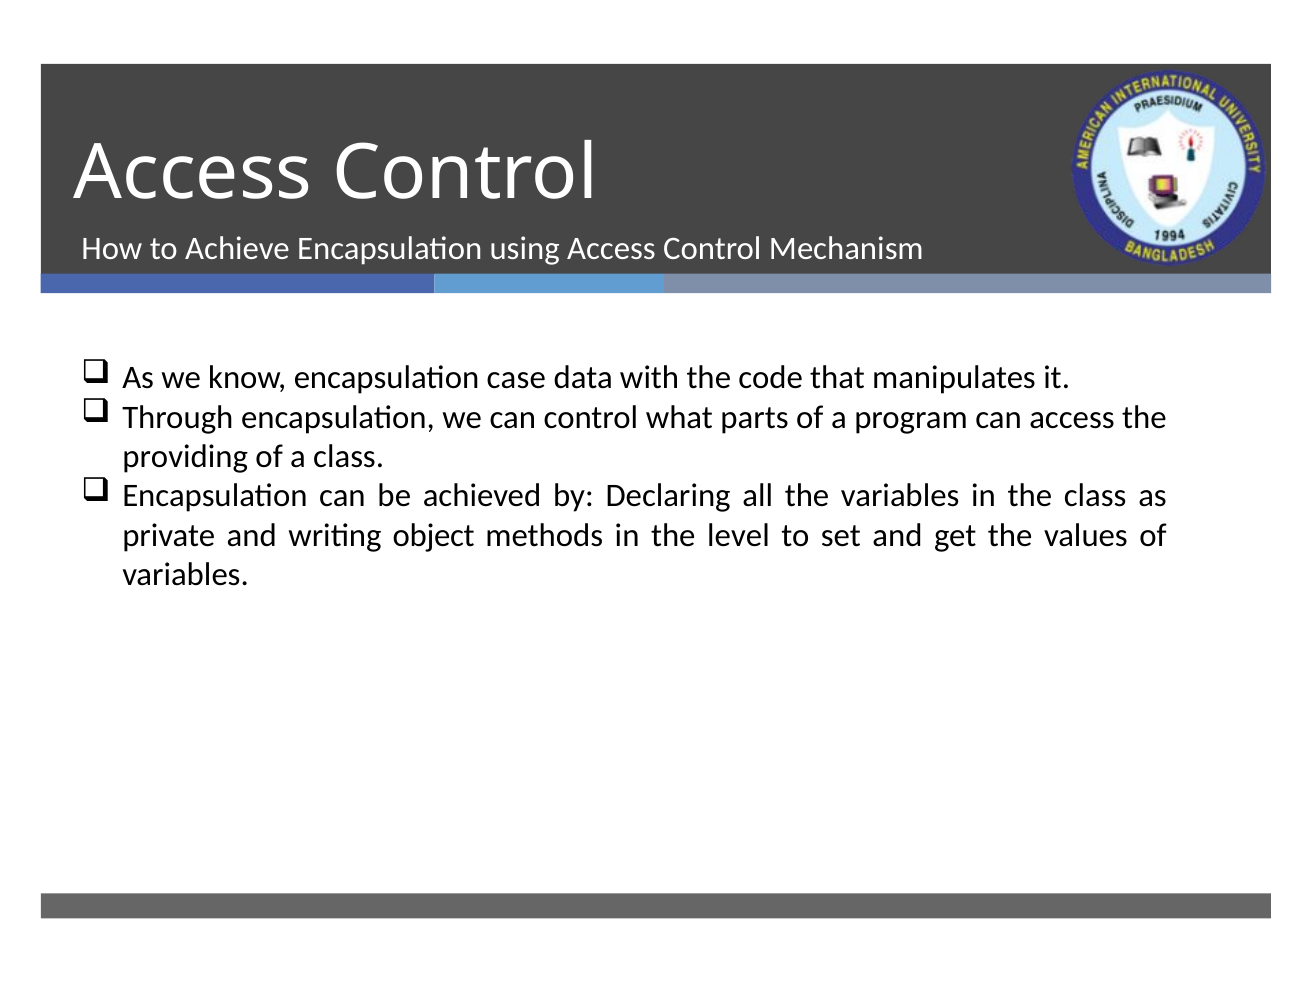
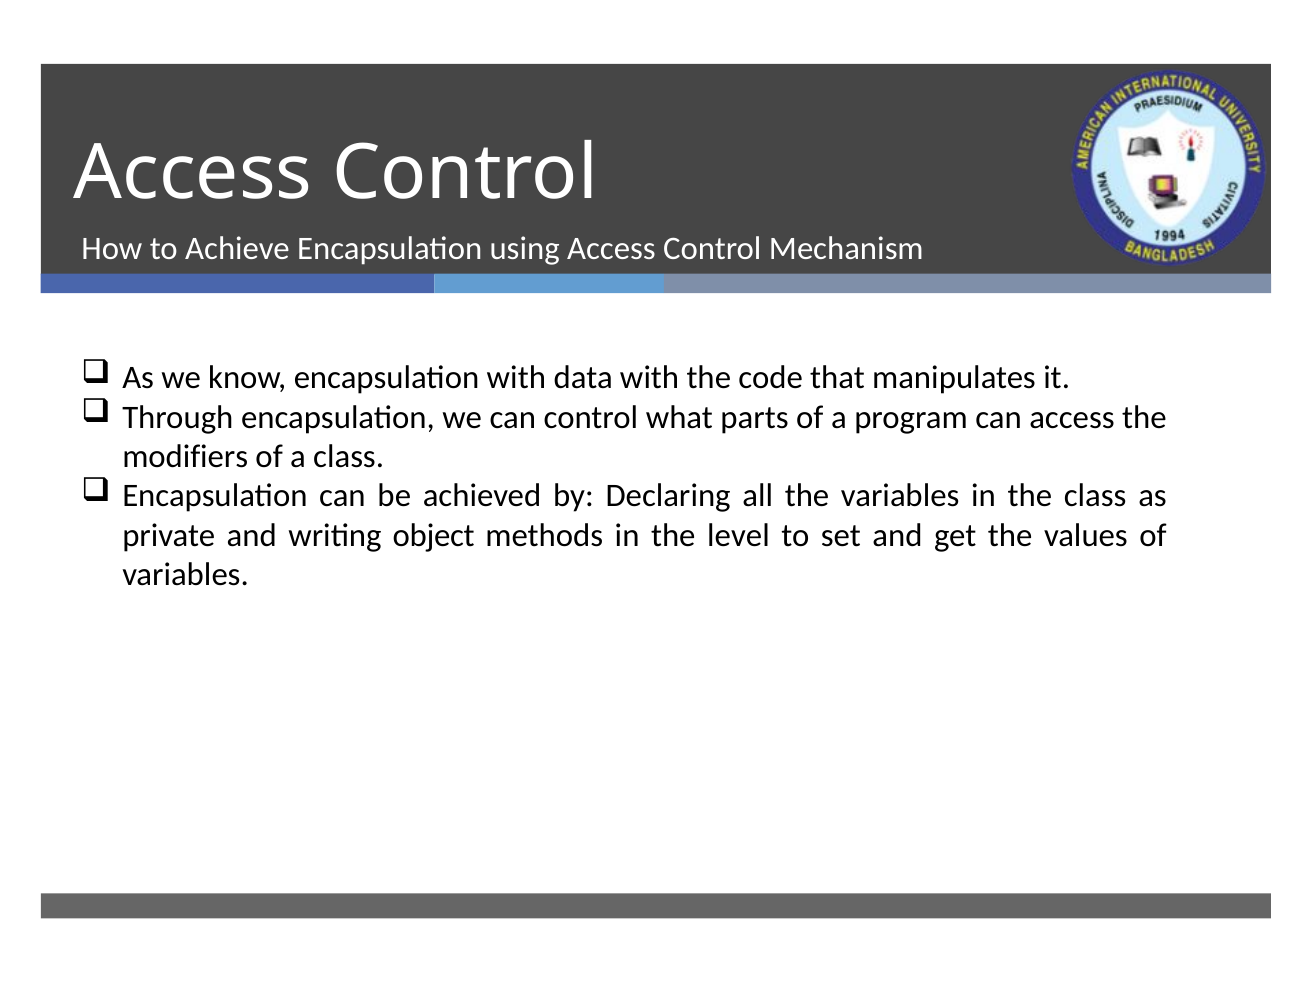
encapsulation case: case -> with
providing: providing -> modifiers
